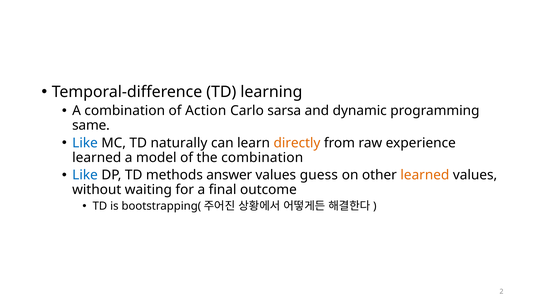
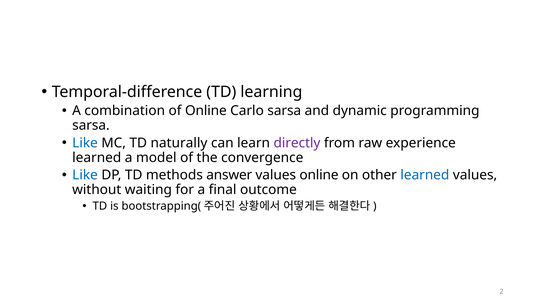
of Action: Action -> Online
same at (91, 126): same -> sarsa
directly colour: orange -> purple
the combination: combination -> convergence
values guess: guess -> online
learned at (425, 175) colour: orange -> blue
